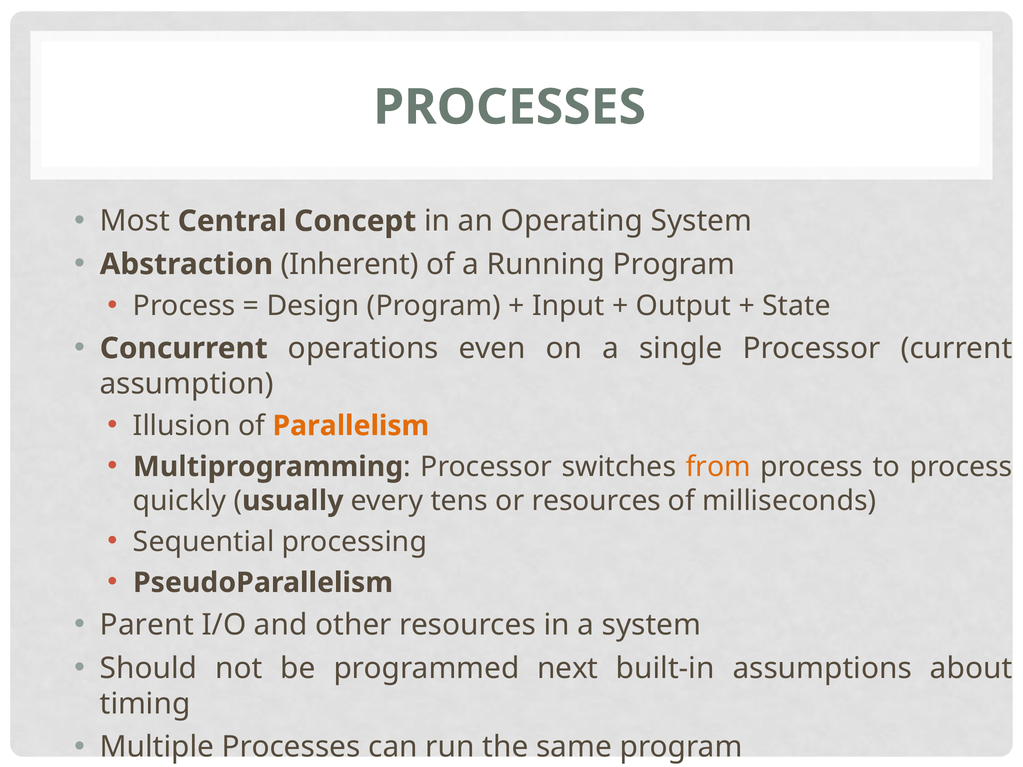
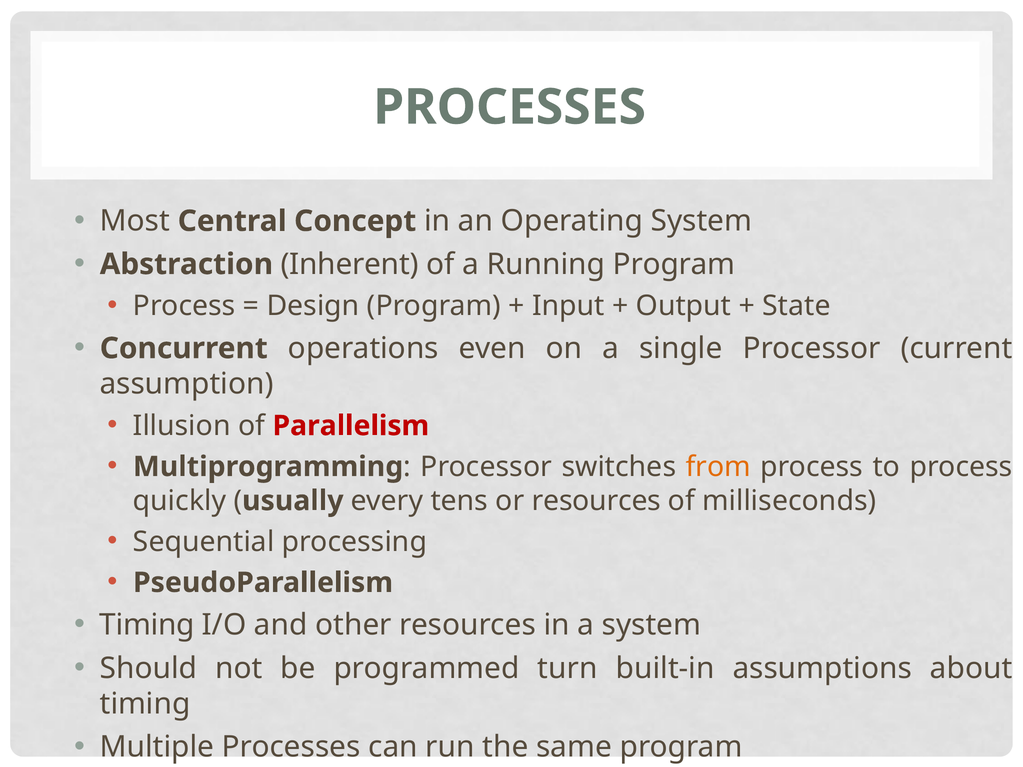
Parallelism colour: orange -> red
Parent at (147, 625): Parent -> Timing
next: next -> turn
